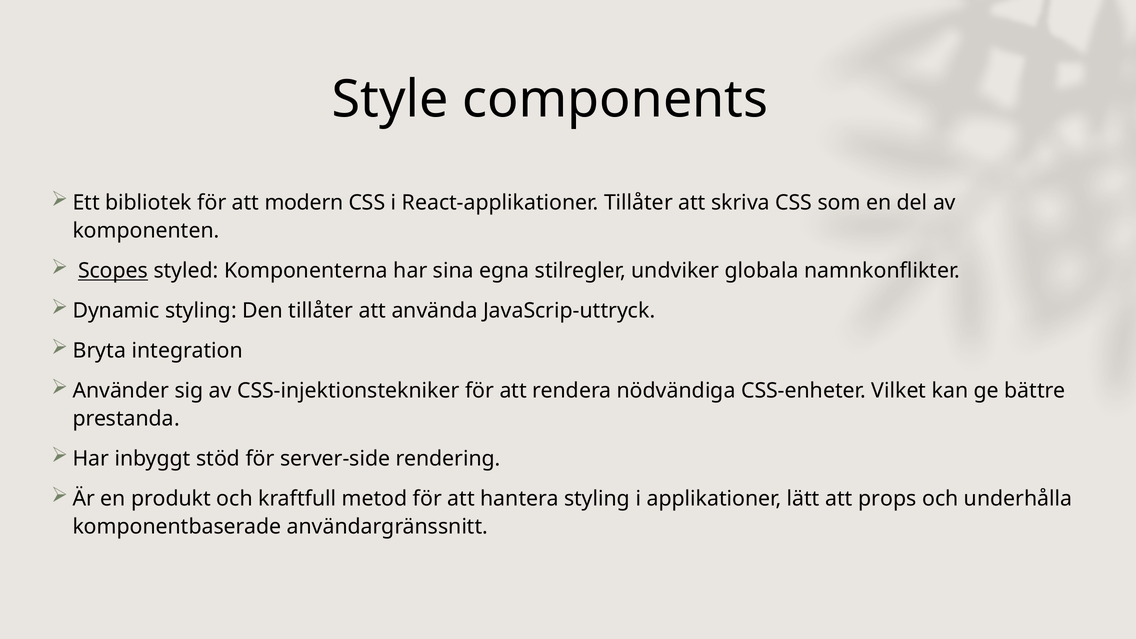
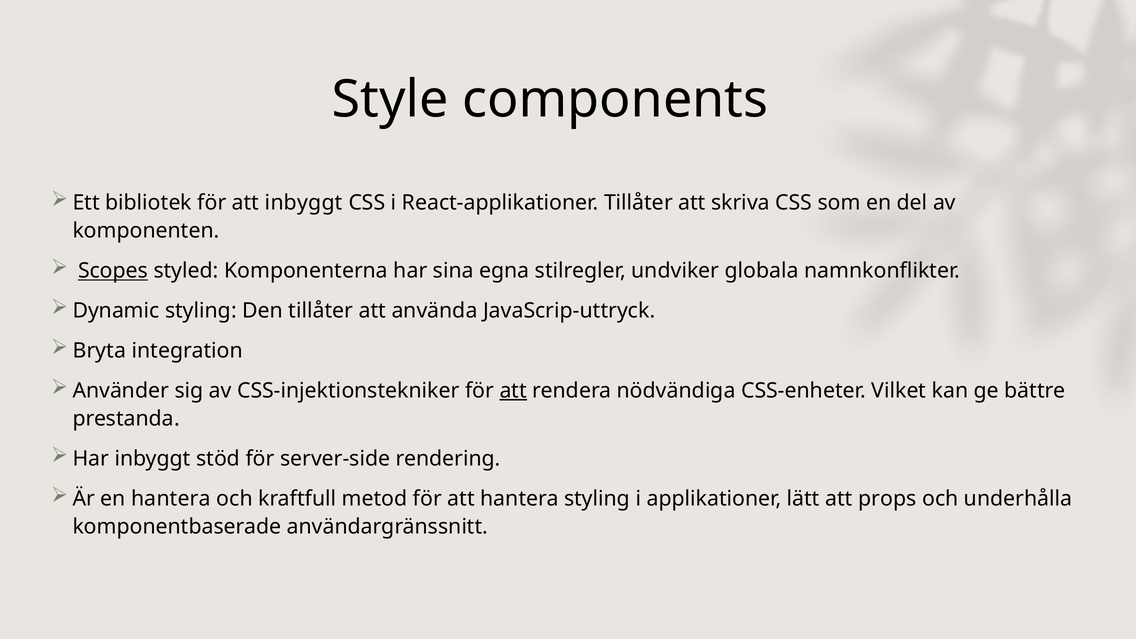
att modern: modern -> inbyggt
att at (513, 391) underline: none -> present
en produkt: produkt -> hantera
